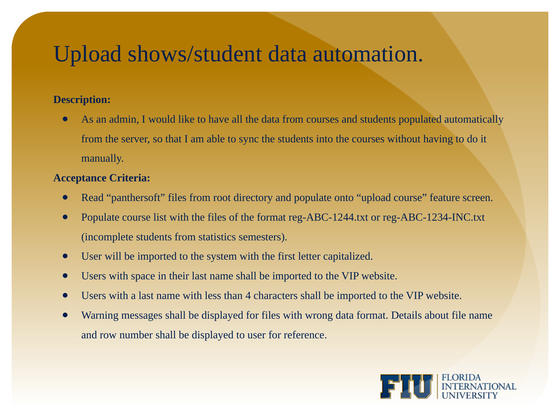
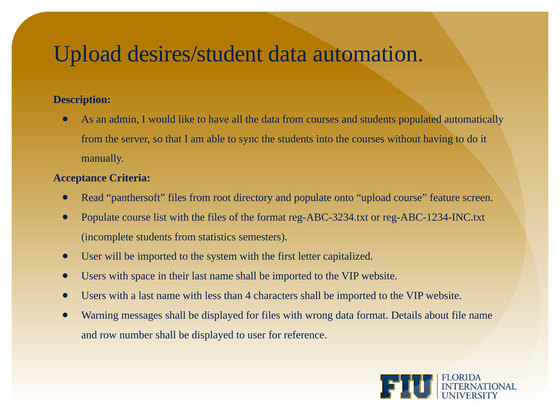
shows/student: shows/student -> desires/student
reg-ABC-1244.txt: reg-ABC-1244.txt -> reg-ABC-3234.txt
